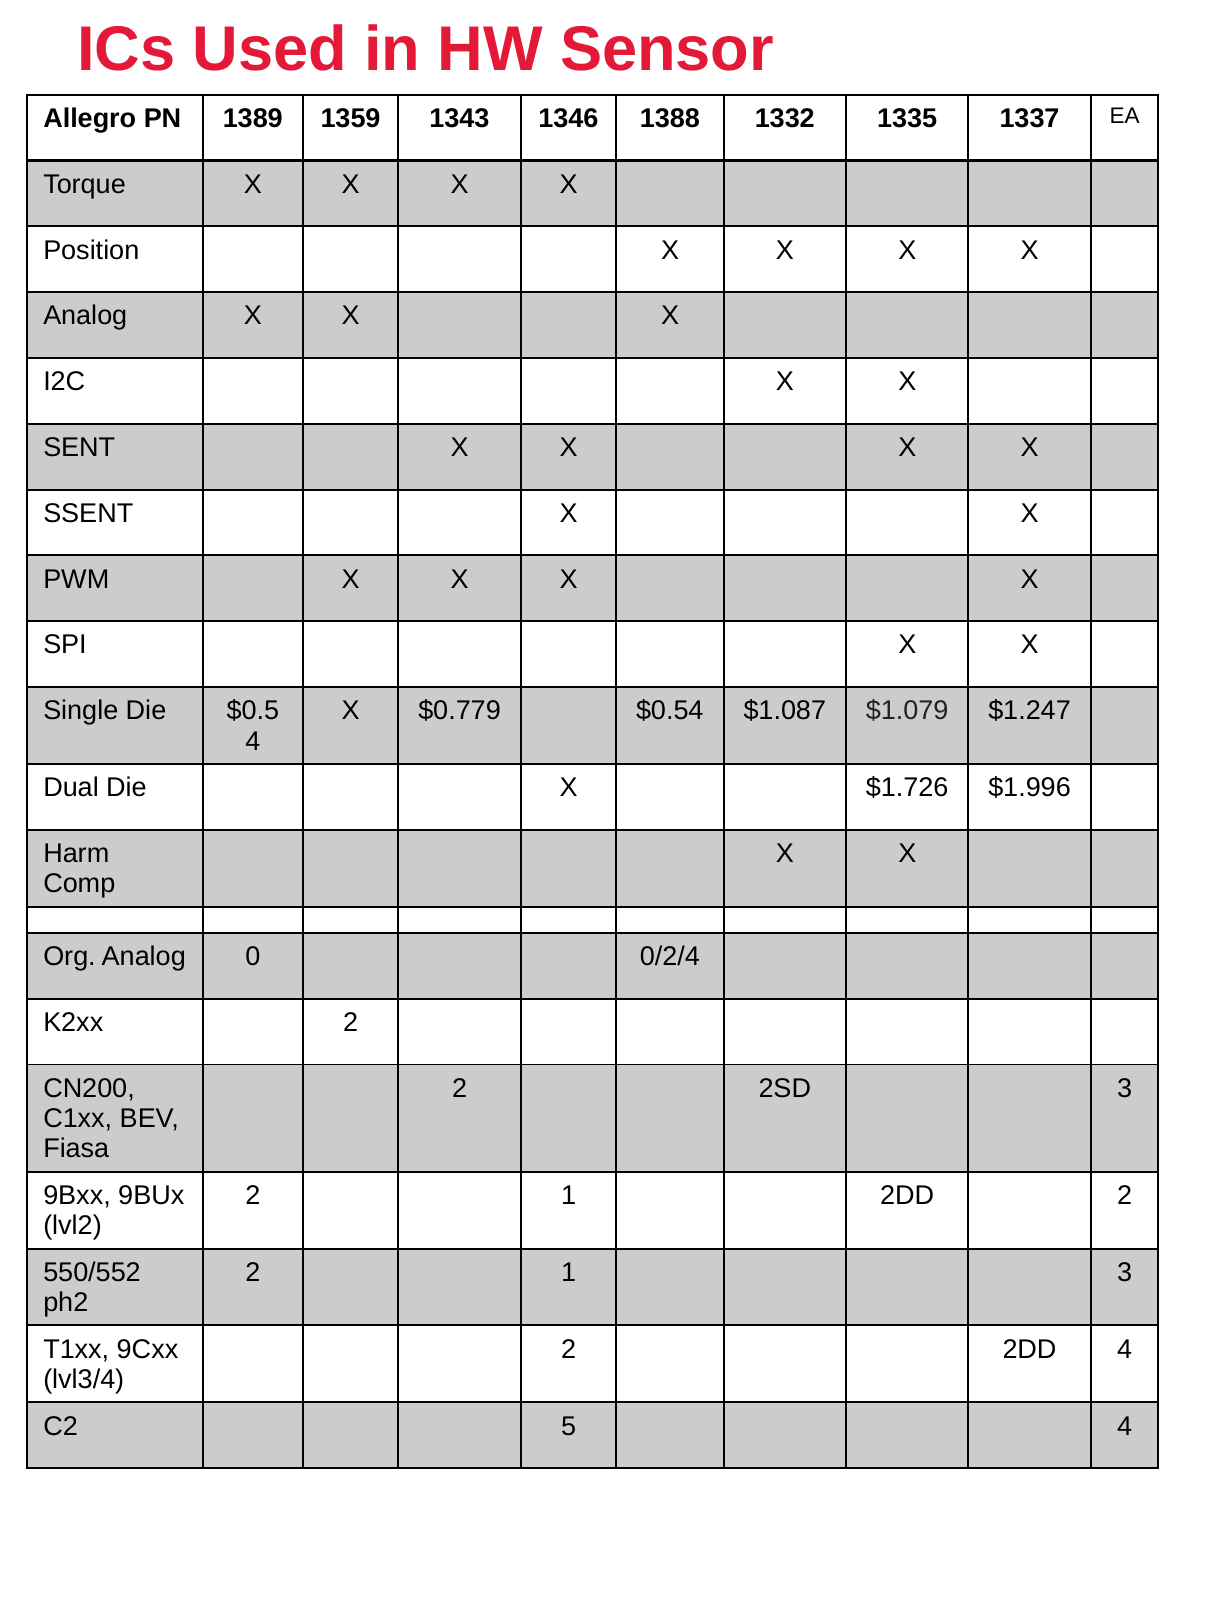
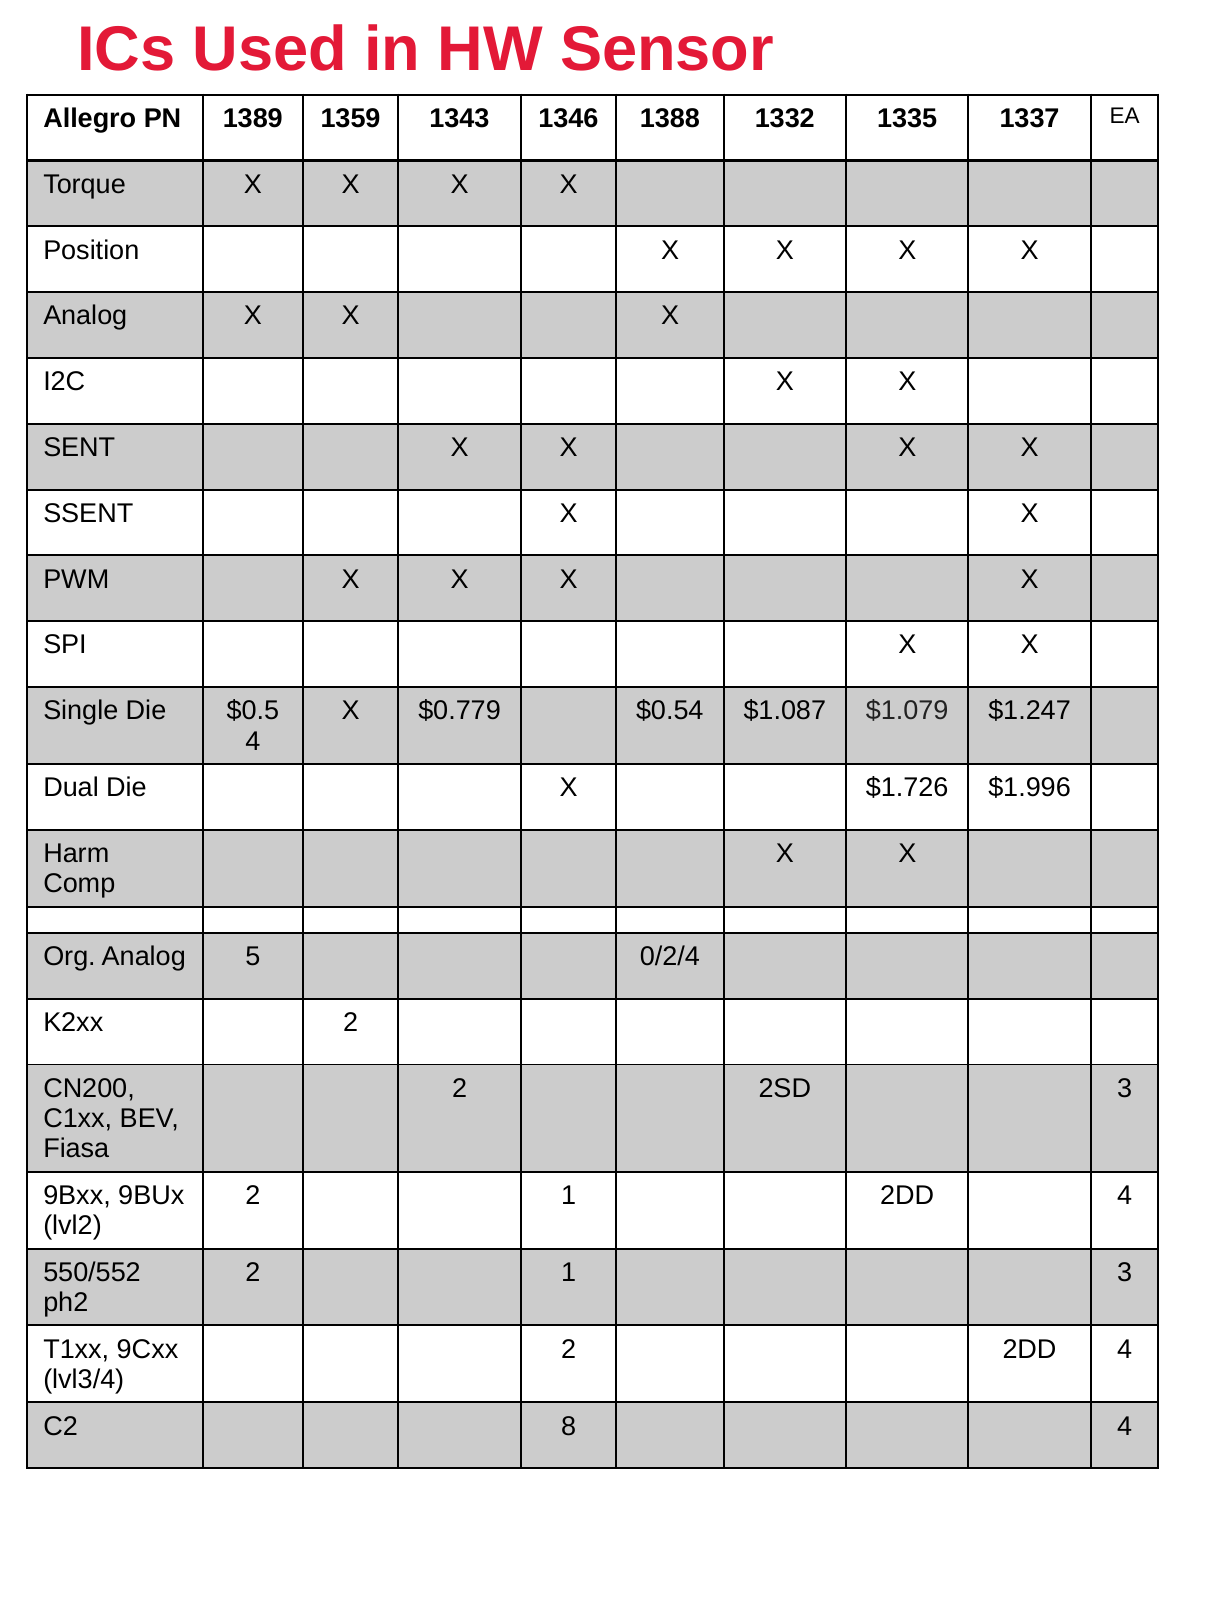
0: 0 -> 5
1 2DD 2: 2 -> 4
5: 5 -> 8
